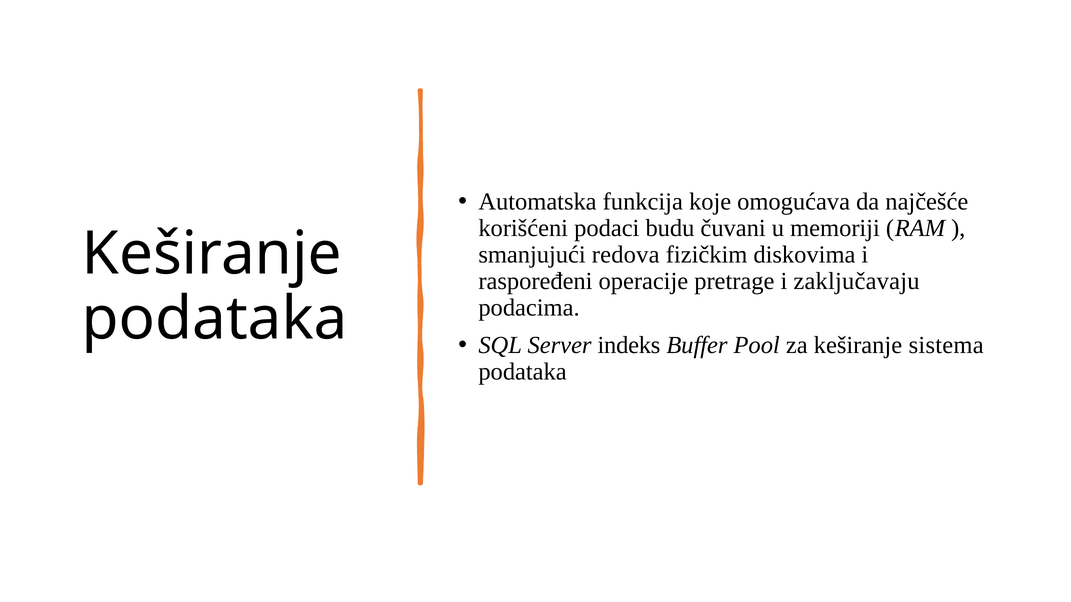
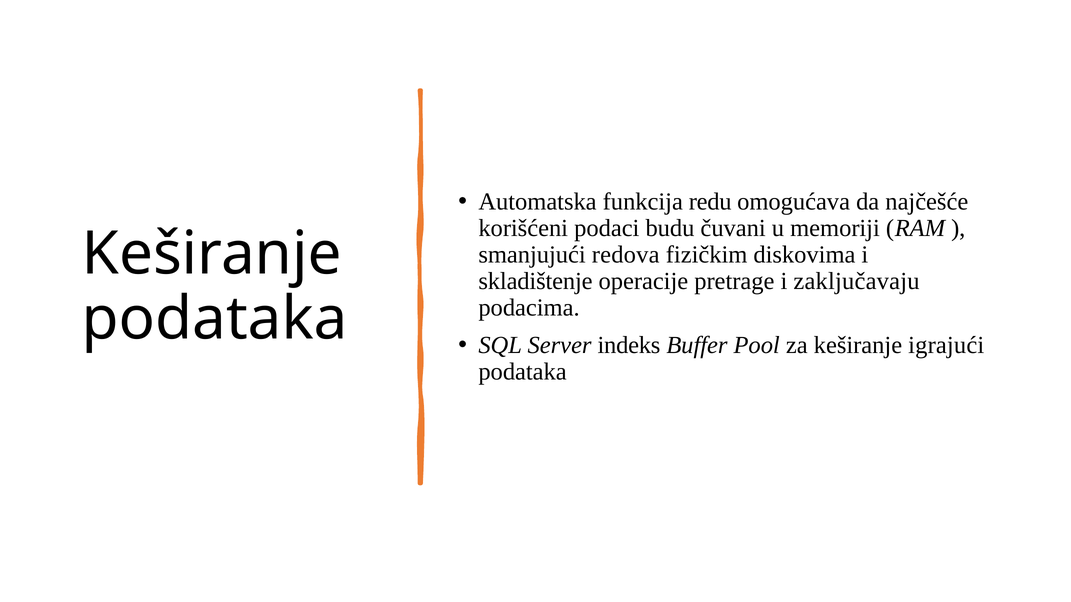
koje: koje -> redu
raspoređeni: raspoređeni -> skladištenje
sistema: sistema -> igrajući
